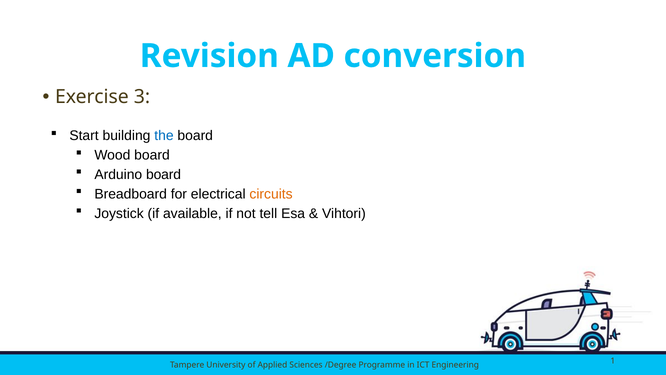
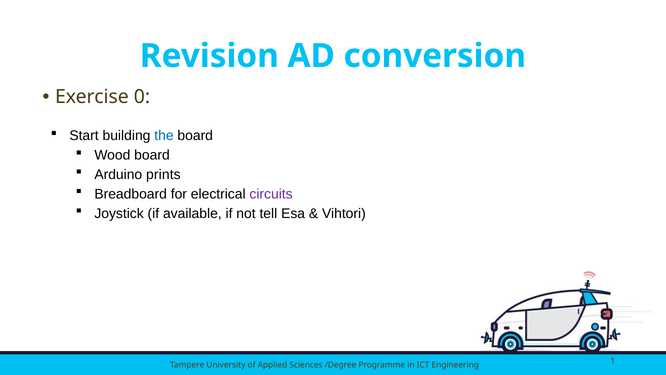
3: 3 -> 0
Arduino board: board -> prints
circuits colour: orange -> purple
